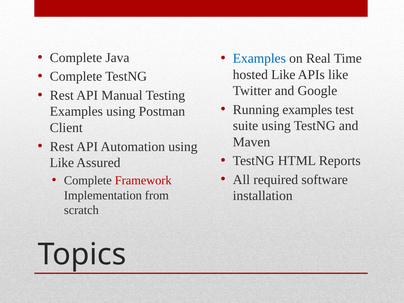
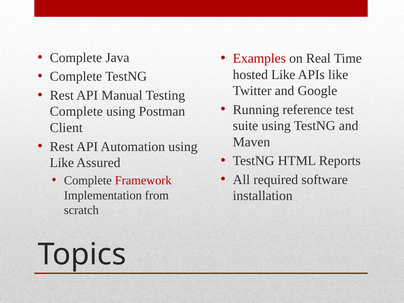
Examples at (259, 58) colour: blue -> red
Running examples: examples -> reference
Examples at (76, 112): Examples -> Complete
